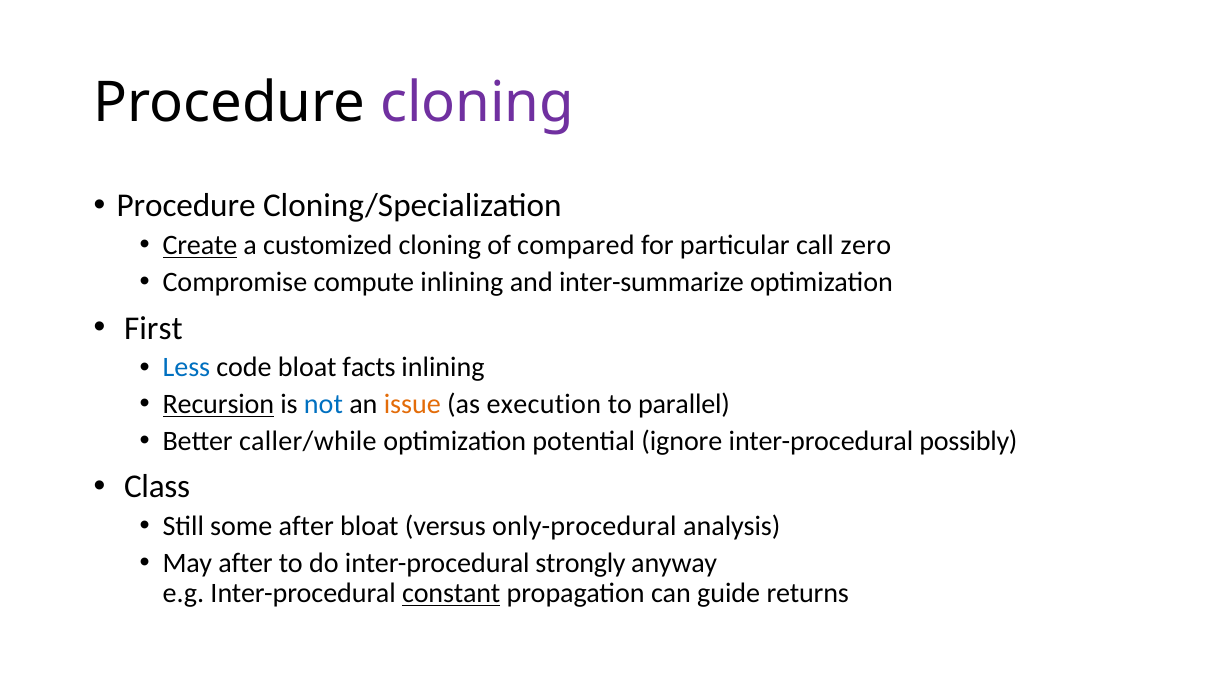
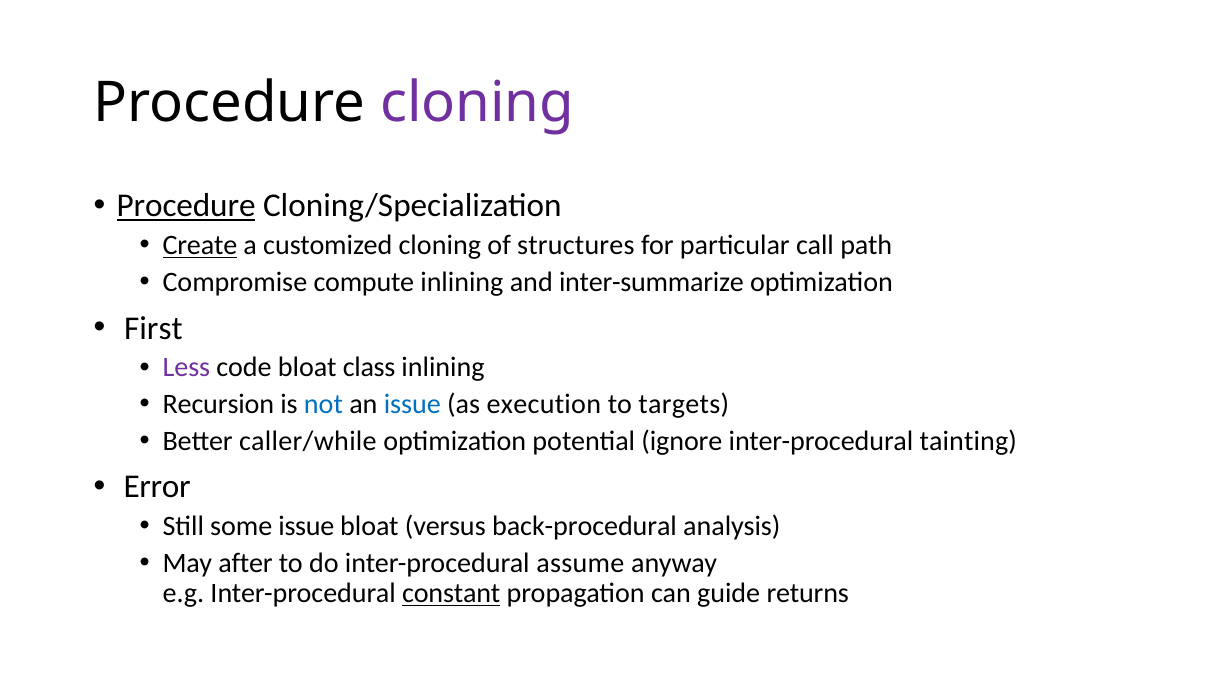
Procedure at (186, 206) underline: none -> present
compared: compared -> structures
zero: zero -> path
Less colour: blue -> purple
facts: facts -> class
Recursion underline: present -> none
issue at (412, 404) colour: orange -> blue
parallel: parallel -> targets
possibly: possibly -> tainting
Class: Class -> Error
some after: after -> issue
only-procedural: only-procedural -> back-procedural
strongly: strongly -> assume
